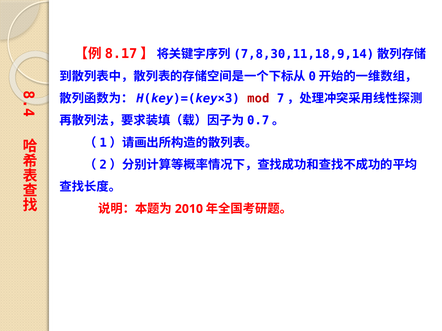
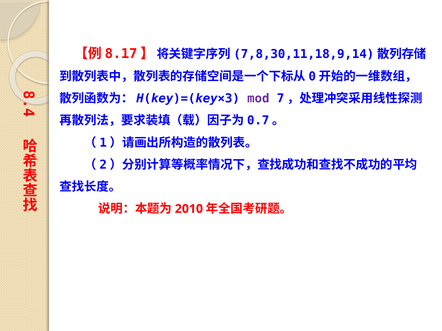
mod colour: red -> purple
